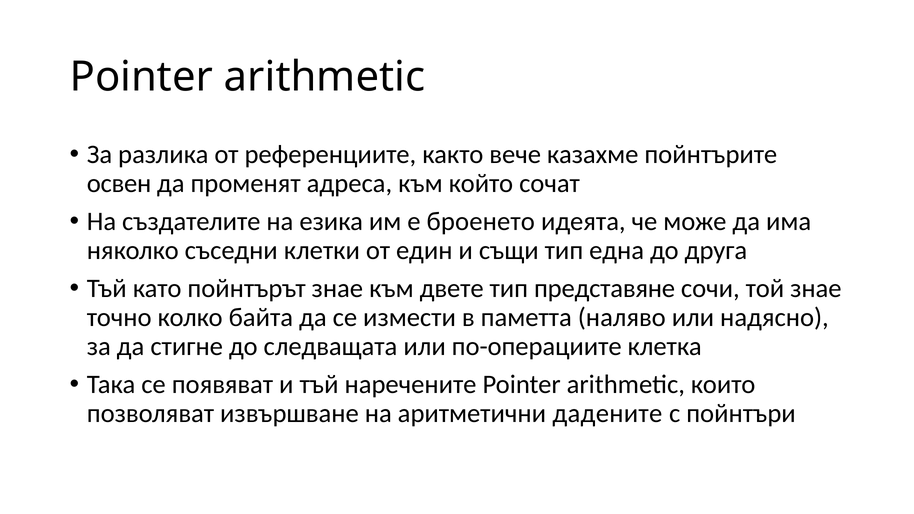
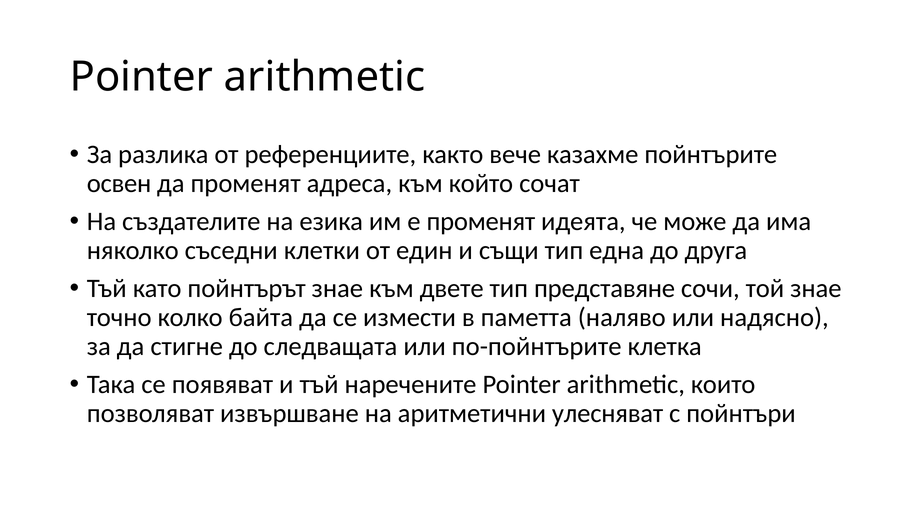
е броенето: броенето -> променят
по-операциите: по-операциите -> по-пойнтърите
дадените: дадените -> улесняват
